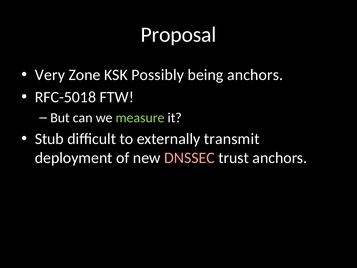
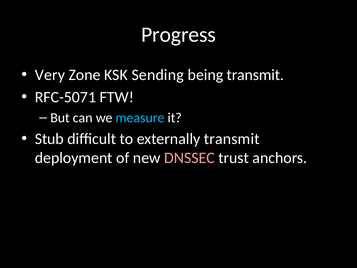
Proposal: Proposal -> Progress
Possibly: Possibly -> Sending
being anchors: anchors -> transmit
RFC-5018: RFC-5018 -> RFC-5071
measure colour: light green -> light blue
